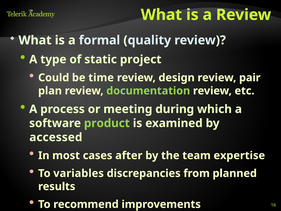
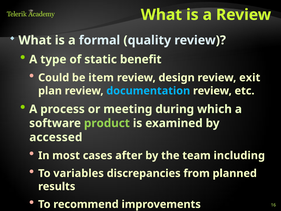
project: project -> benefit
time: time -> item
pair: pair -> exit
documentation colour: light green -> light blue
expertise: expertise -> including
